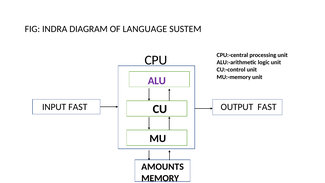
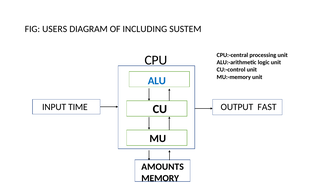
INDRA: INDRA -> USERS
LANGUAGE: LANGUAGE -> INCLUDING
ALU colour: purple -> blue
INPUT FAST: FAST -> TIME
